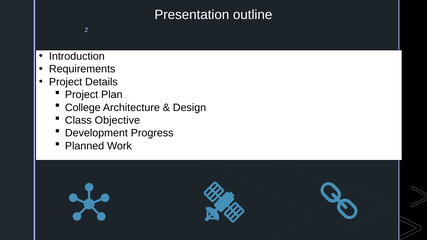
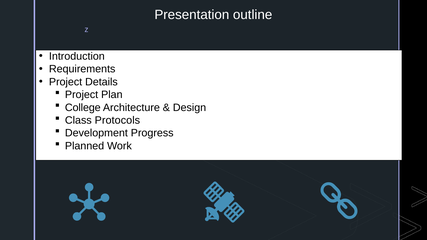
Objective: Objective -> Protocols
